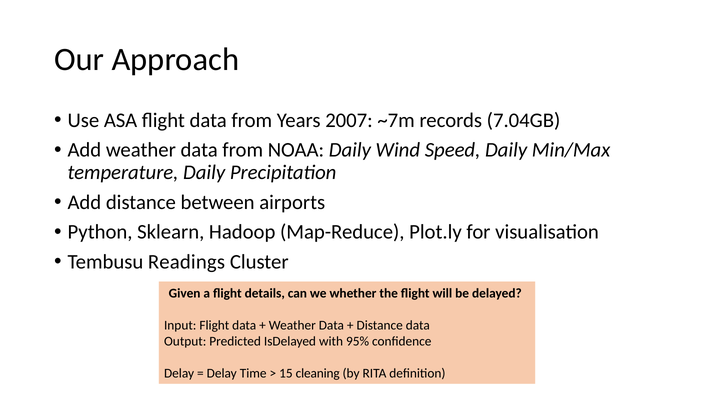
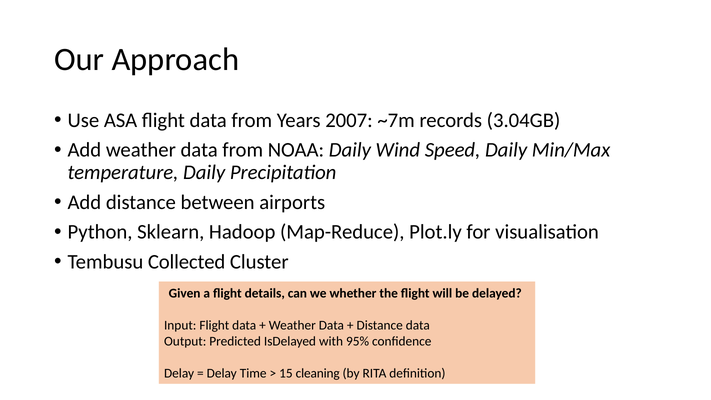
7.04GB: 7.04GB -> 3.04GB
Readings: Readings -> Collected
